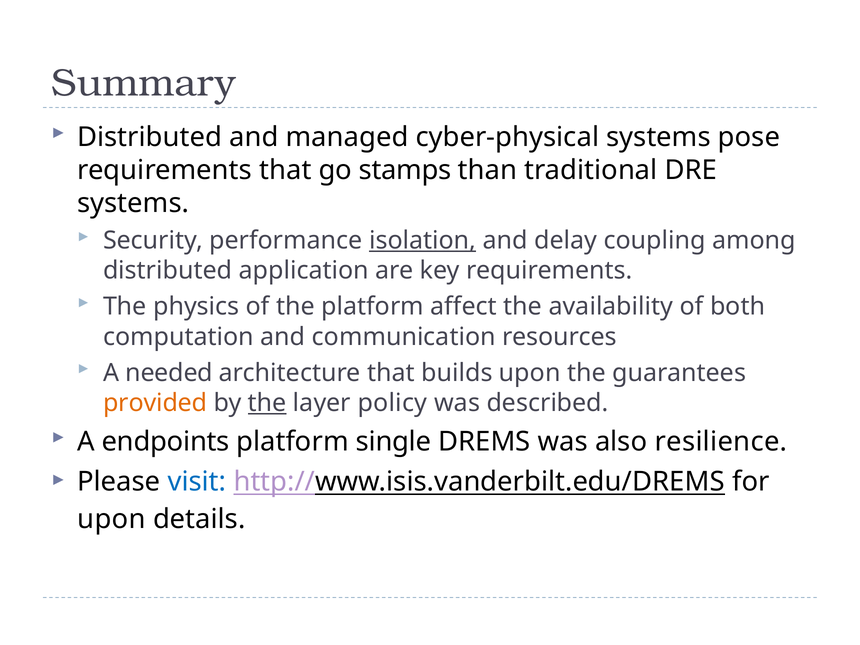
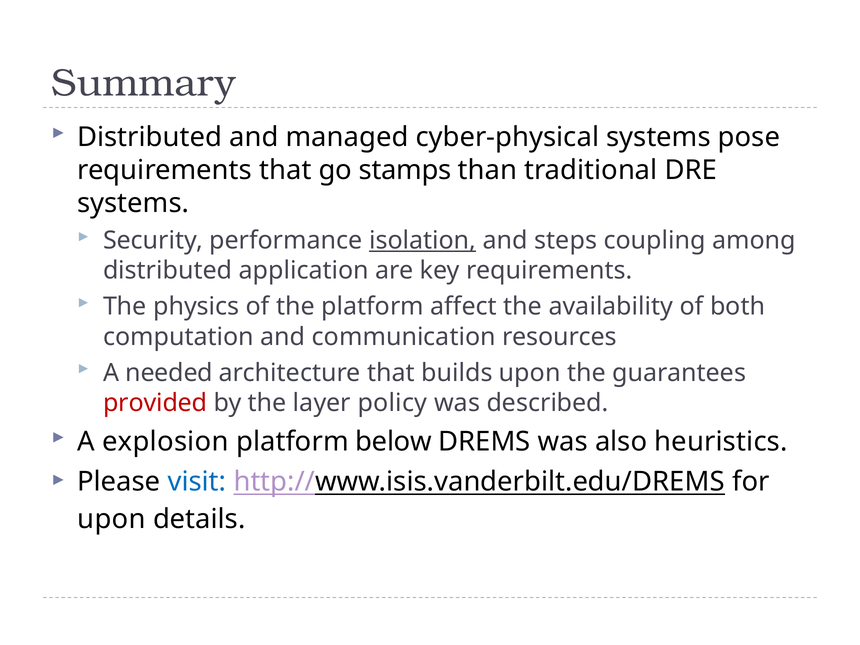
delay: delay -> steps
provided colour: orange -> red
the at (267, 403) underline: present -> none
endpoints: endpoints -> explosion
single: single -> below
resilience: resilience -> heuristics
